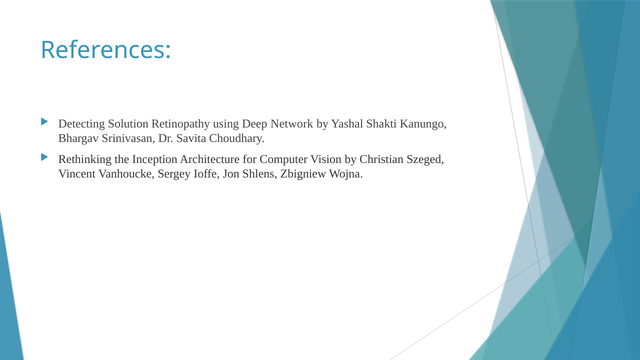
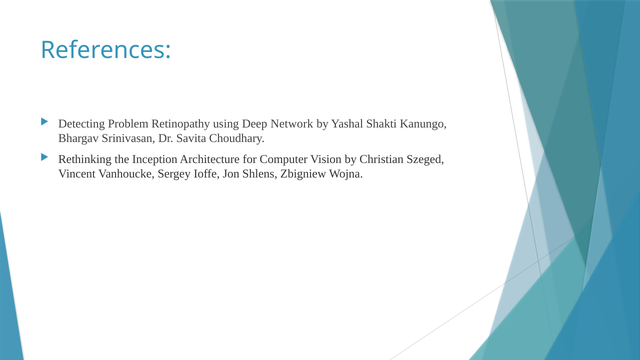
Solution: Solution -> Problem
